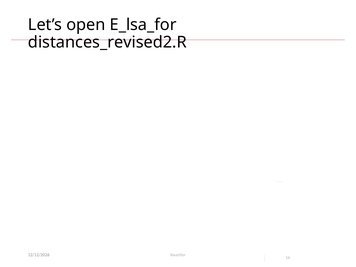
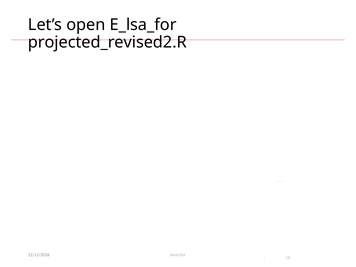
distances_revised2.R: distances_revised2.R -> projected_revised2.R
